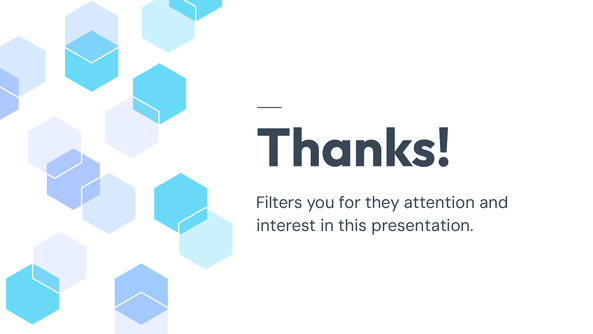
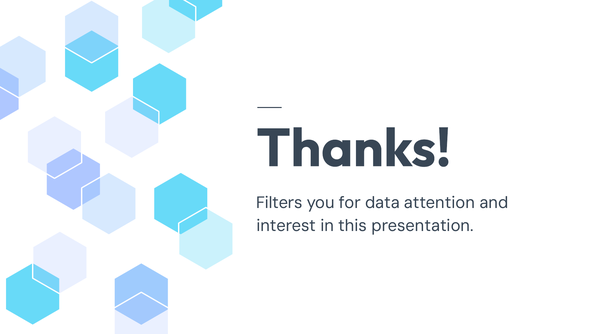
they: they -> data
